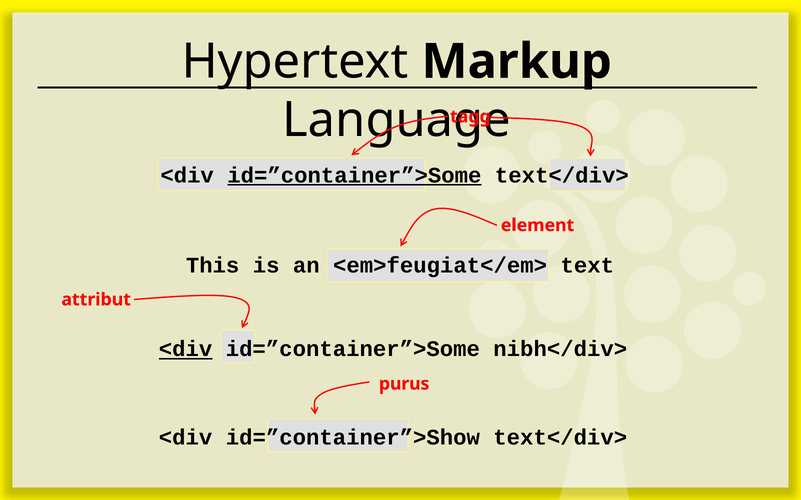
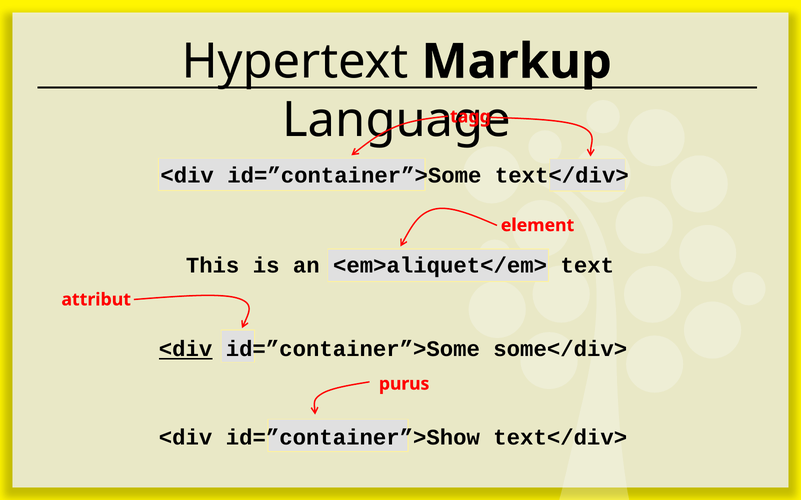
id=”container”>Some at (354, 175) underline: present -> none
<em>feugiat</em>: <em>feugiat</em> -> <em>aliquet</em>
nibh</div>: nibh</div> -> some</div>
